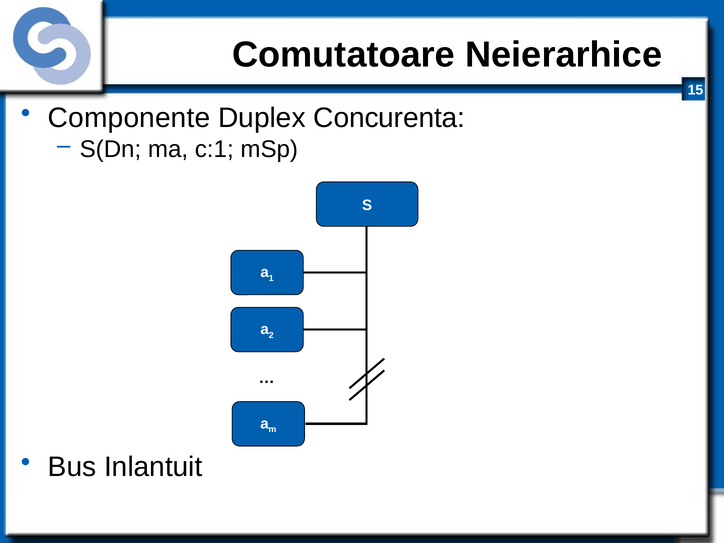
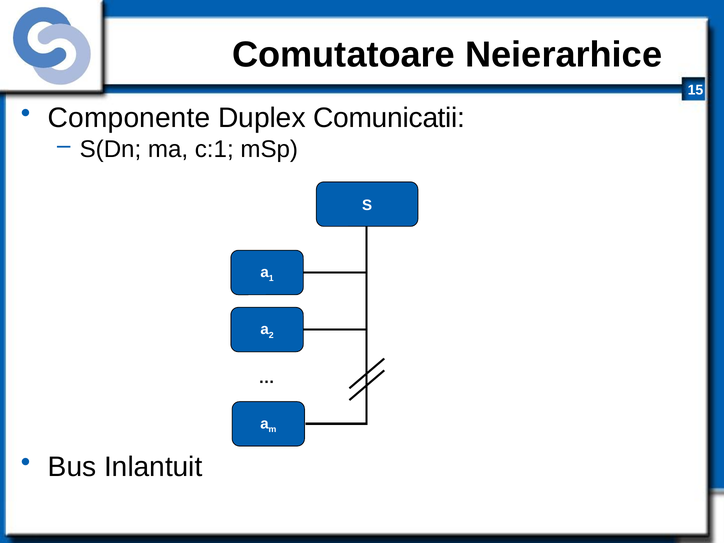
Concurenta: Concurenta -> Comunicatii
